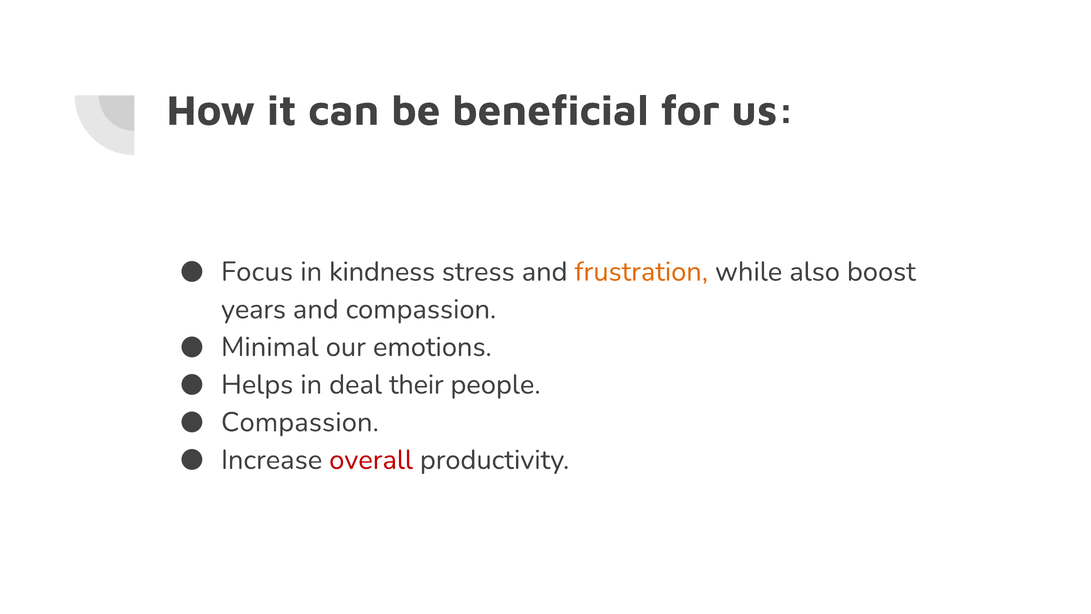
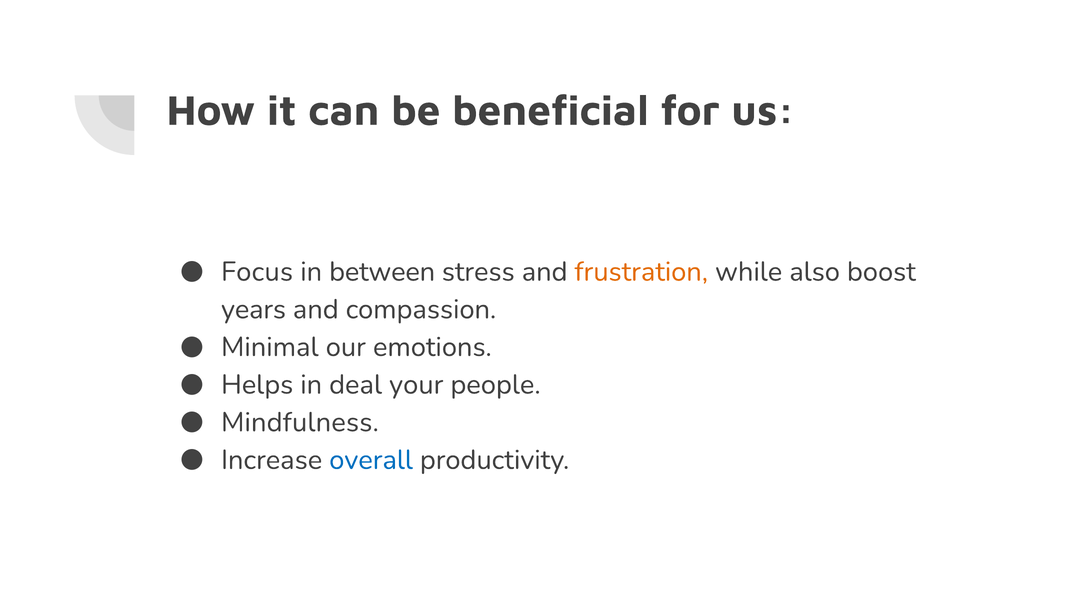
kindness: kindness -> between
their: their -> your
Compassion at (300, 422): Compassion -> Mindfulness
overall colour: red -> blue
